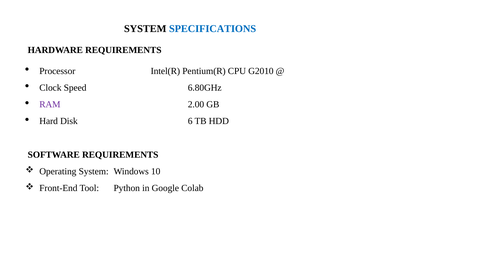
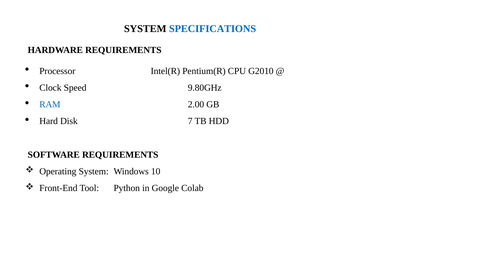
6.80GHz: 6.80GHz -> 9.80GHz
RAM colour: purple -> blue
6: 6 -> 7
